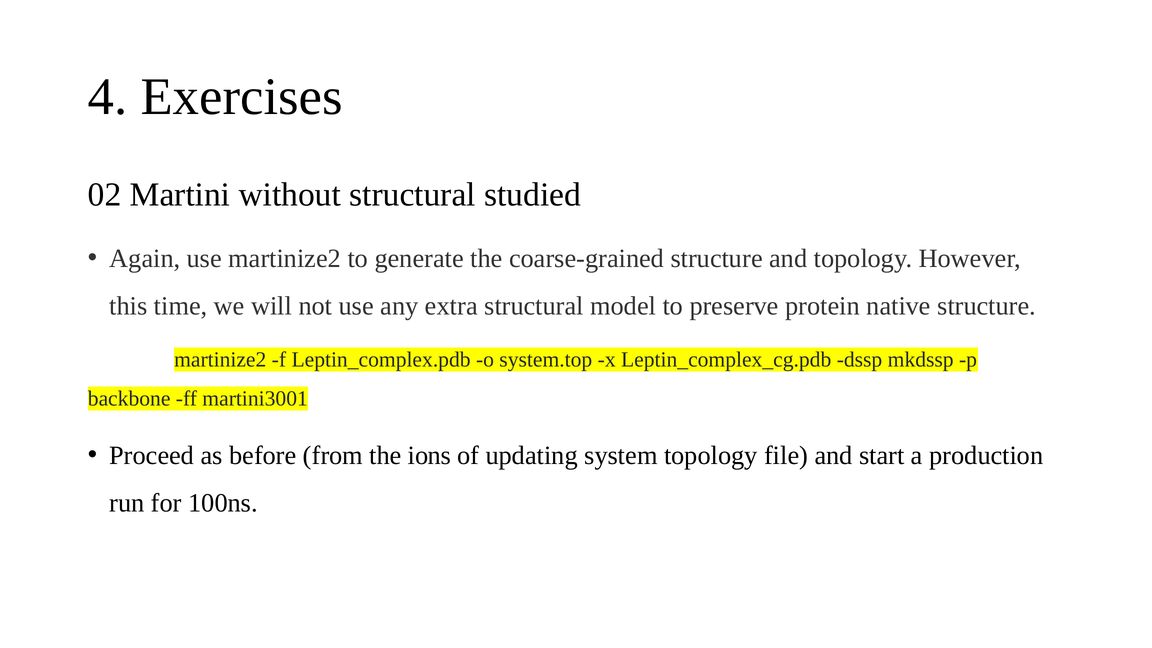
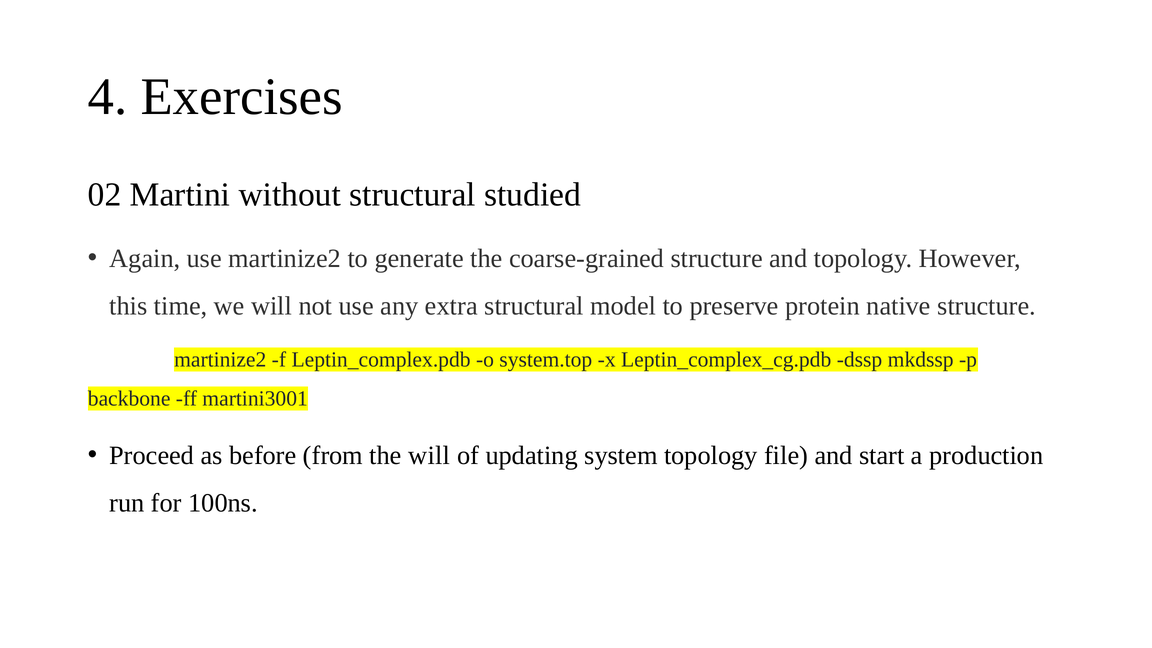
the ions: ions -> will
